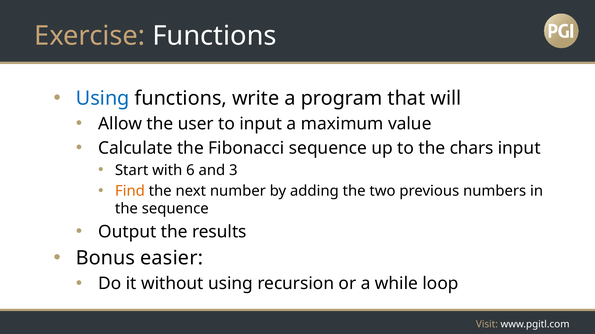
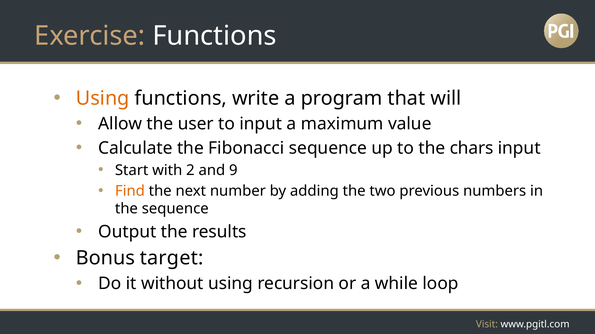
Using at (103, 99) colour: blue -> orange
6: 6 -> 2
3: 3 -> 9
easier: easier -> target
